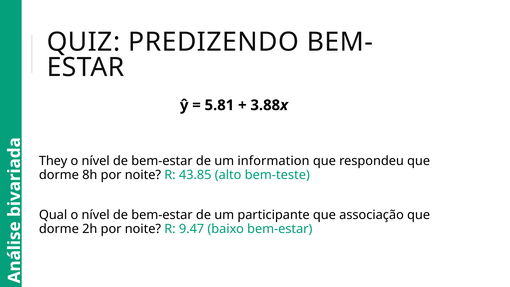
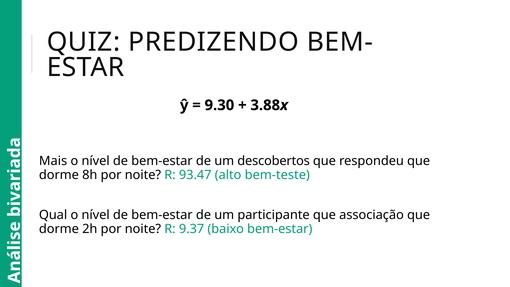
5.81: 5.81 -> 9.30
They: They -> Mais
information: information -> descobertos
43.85: 43.85 -> 93.47
9.47: 9.47 -> 9.37
